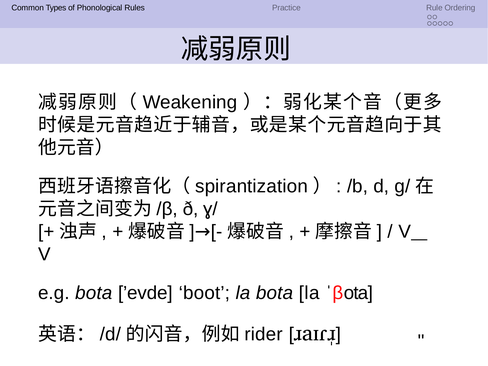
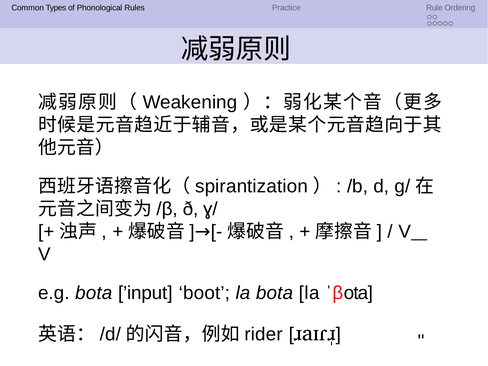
’evde: ’evde -> ’input
